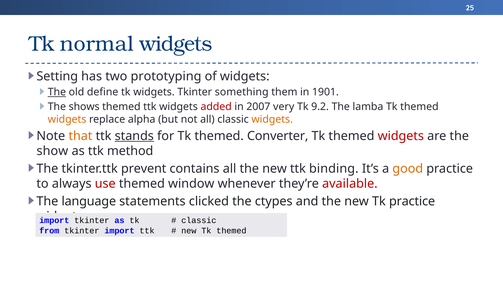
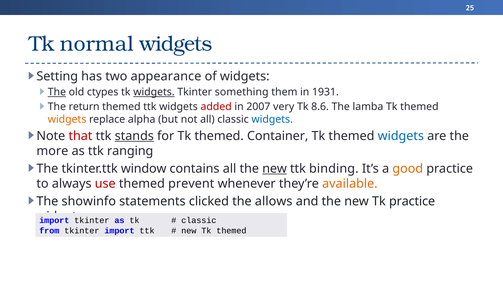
prototyping: prototyping -> appearance
define: define -> ctypes
widgets at (154, 92) underline: none -> present
1901: 1901 -> 1931
shows: shows -> return
9.2: 9.2 -> 8.6
widgets at (272, 119) colour: orange -> blue
that colour: orange -> red
Converter: Converter -> Container
widgets at (401, 136) colour: red -> blue
show: show -> more
method: method -> ranging
prevent: prevent -> window
new at (275, 169) underline: none -> present
window: window -> prevent
available colour: red -> orange
language: language -> showinfo
ctypes: ctypes -> allows
